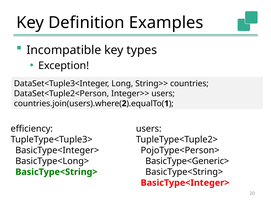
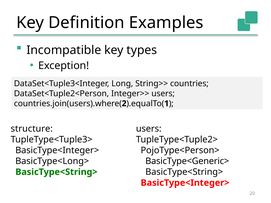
efficiency: efficiency -> structure
